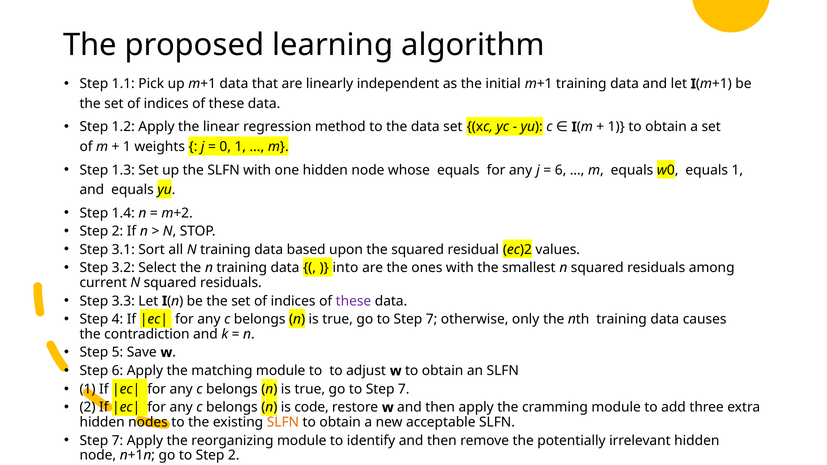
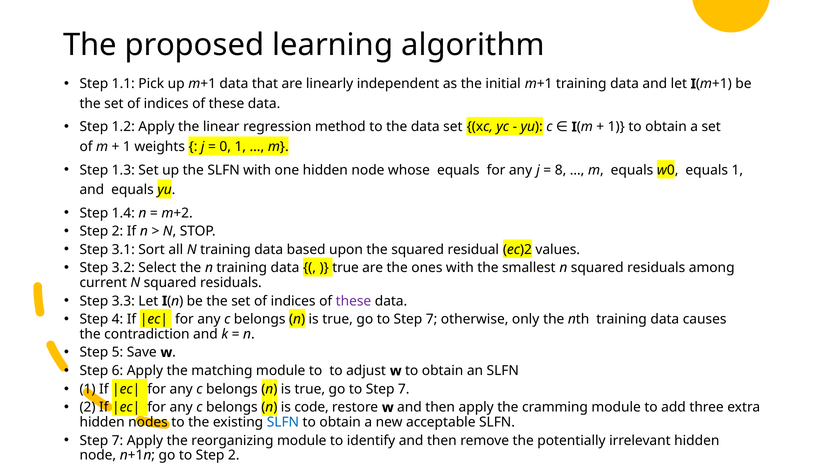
6 at (561, 170): 6 -> 8
into at (345, 268): into -> true
SLFN at (283, 422) colour: orange -> blue
